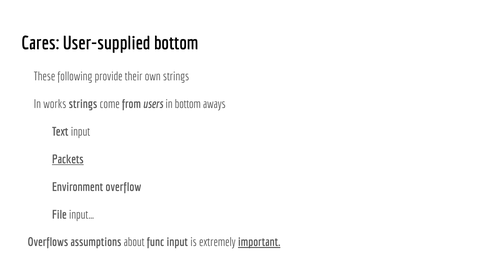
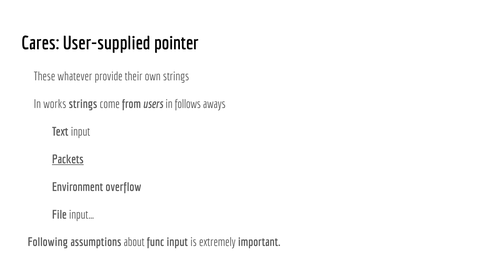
User-supplied bottom: bottom -> pointer
following: following -> whatever
in bottom: bottom -> follows
Overflows: Overflows -> Following
important underline: present -> none
